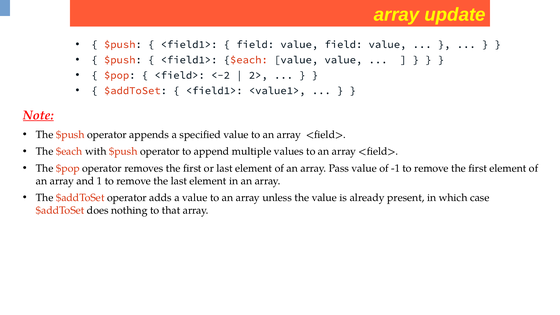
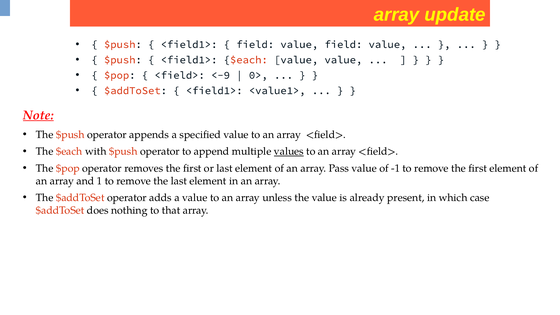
<-2: <-2 -> <-9
2>: 2> -> 0>
values underline: none -> present
